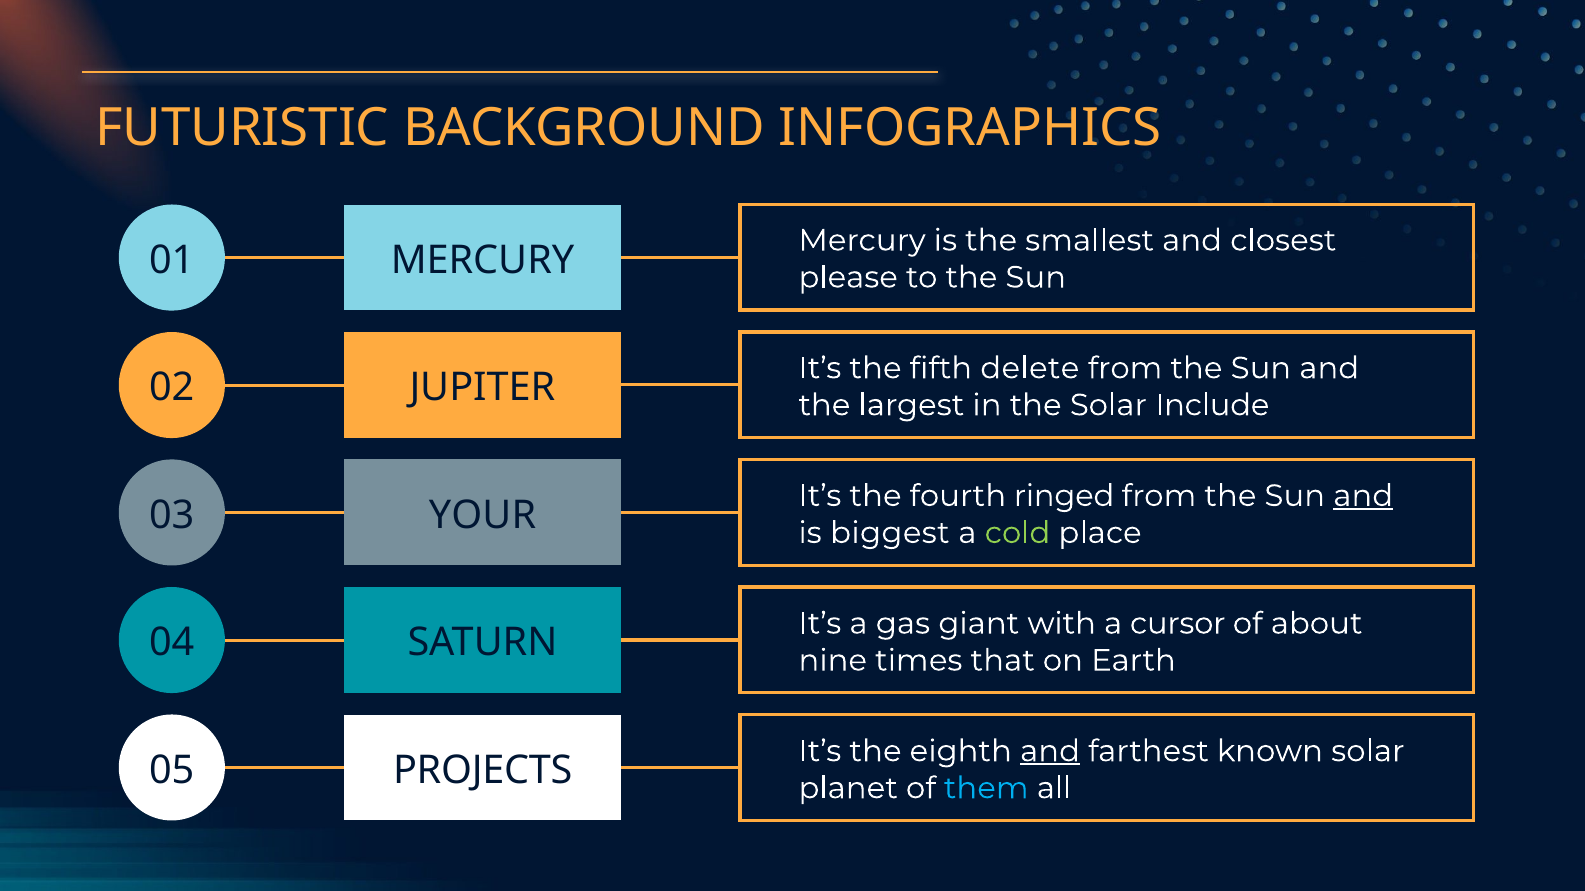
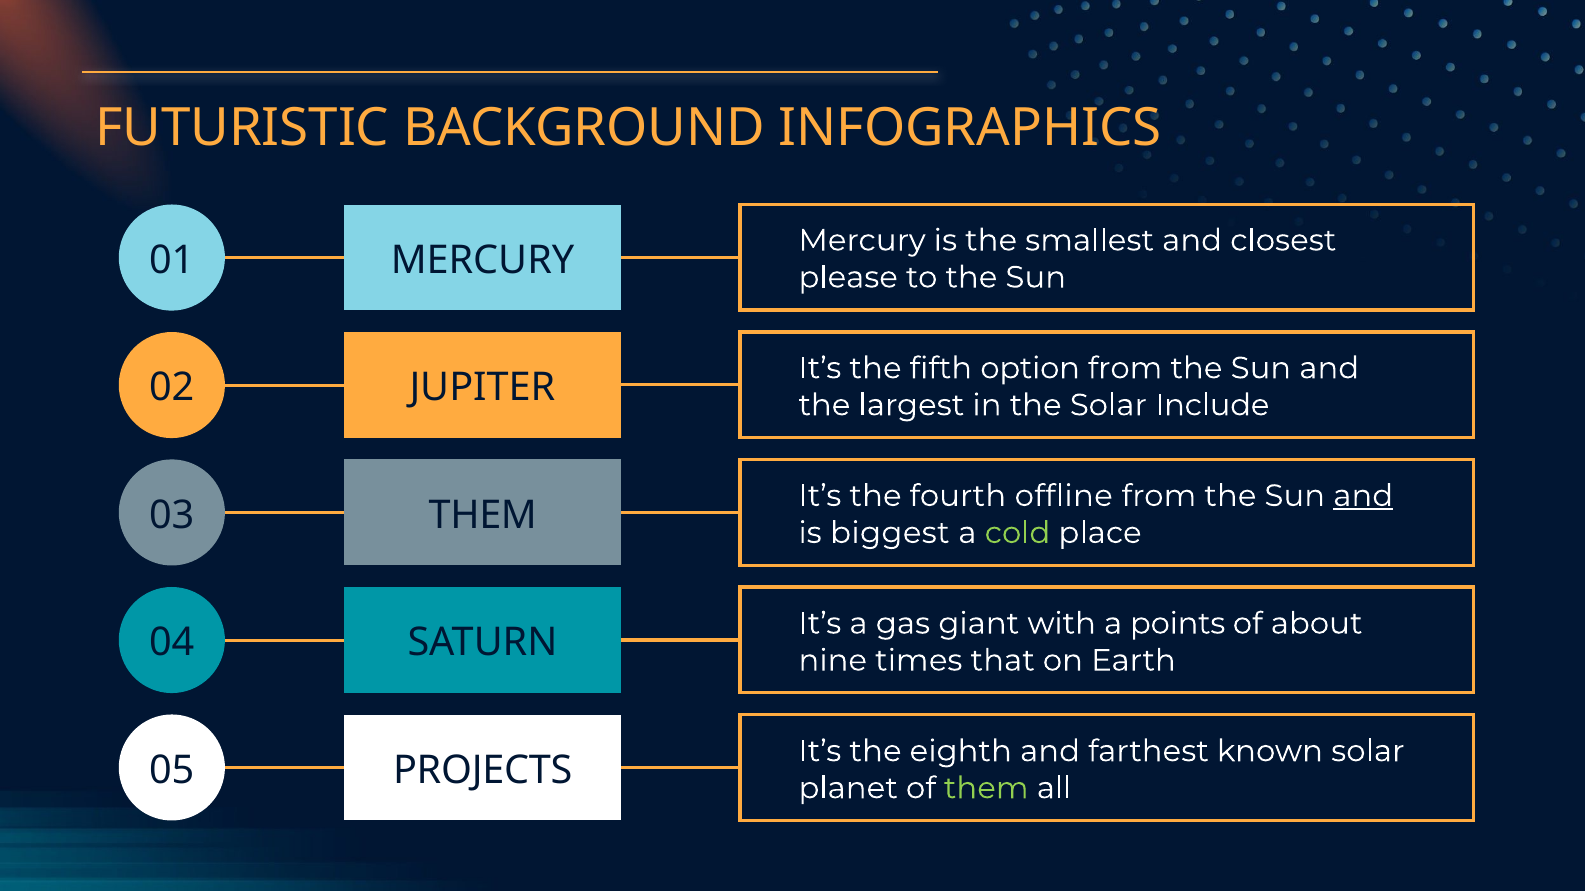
delete: delete -> option
ringed: ringed -> offline
03 YOUR: YOUR -> THEM
cursor: cursor -> points
and at (1050, 752) underline: present -> none
them at (986, 789) colour: light blue -> light green
